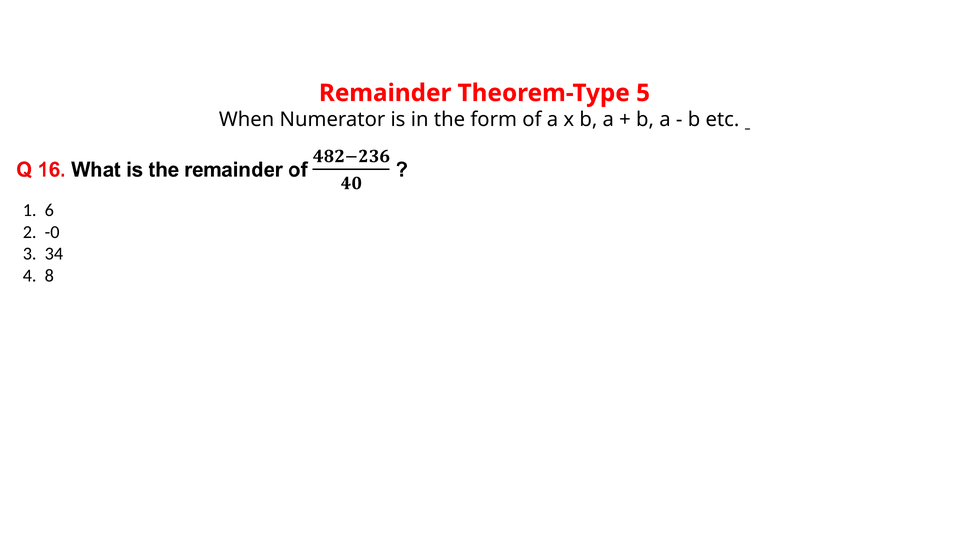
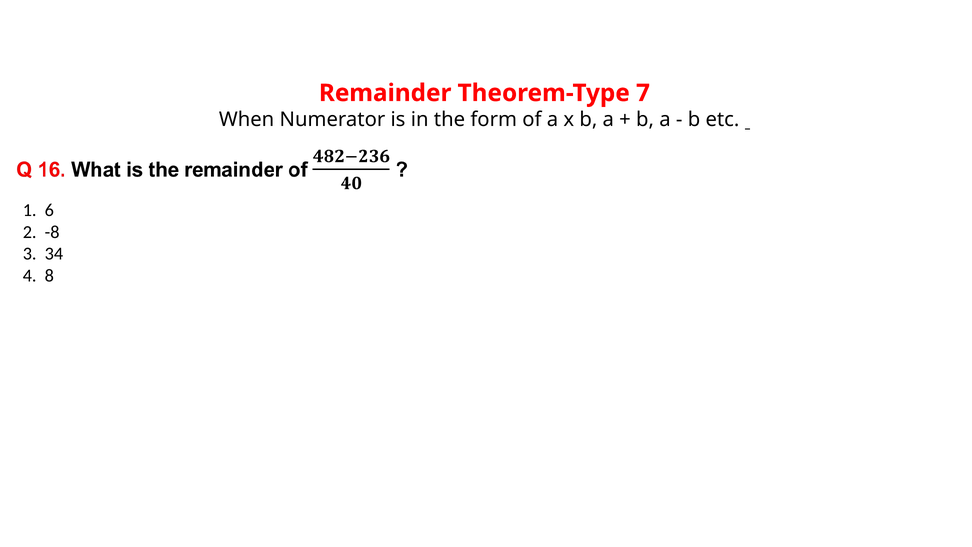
5: 5 -> 7
-0: -0 -> -8
